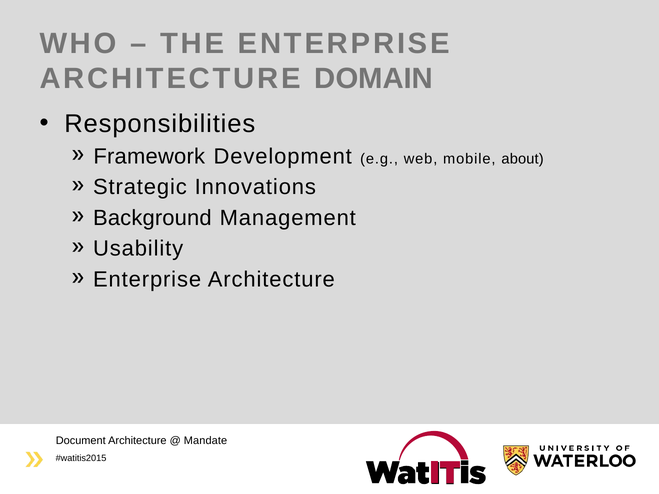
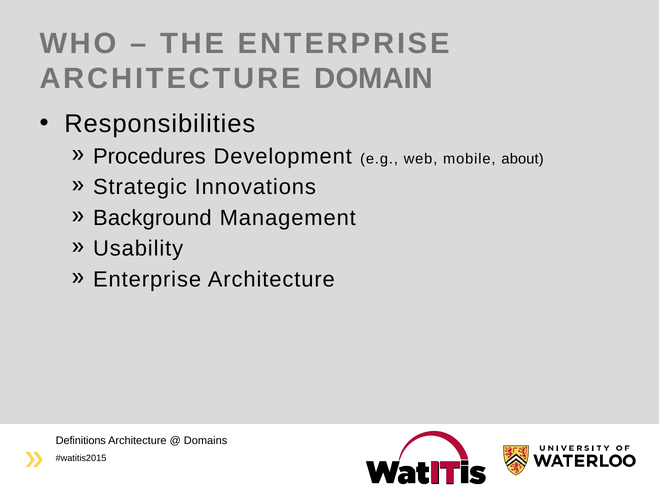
Framework: Framework -> Procedures
Document: Document -> Definitions
Mandate: Mandate -> Domains
